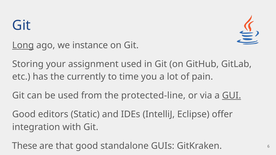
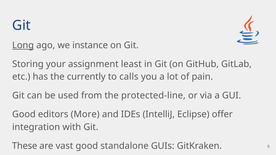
assignment used: used -> least
time: time -> calls
GUI underline: present -> none
Static: Static -> More
that: that -> vast
